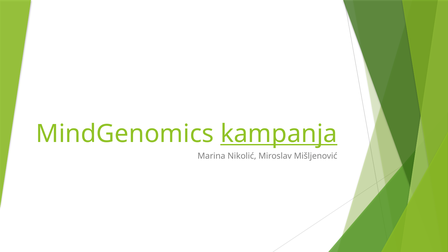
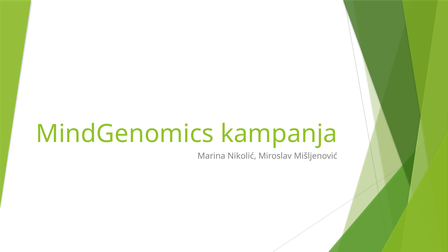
kampanja underline: present -> none
